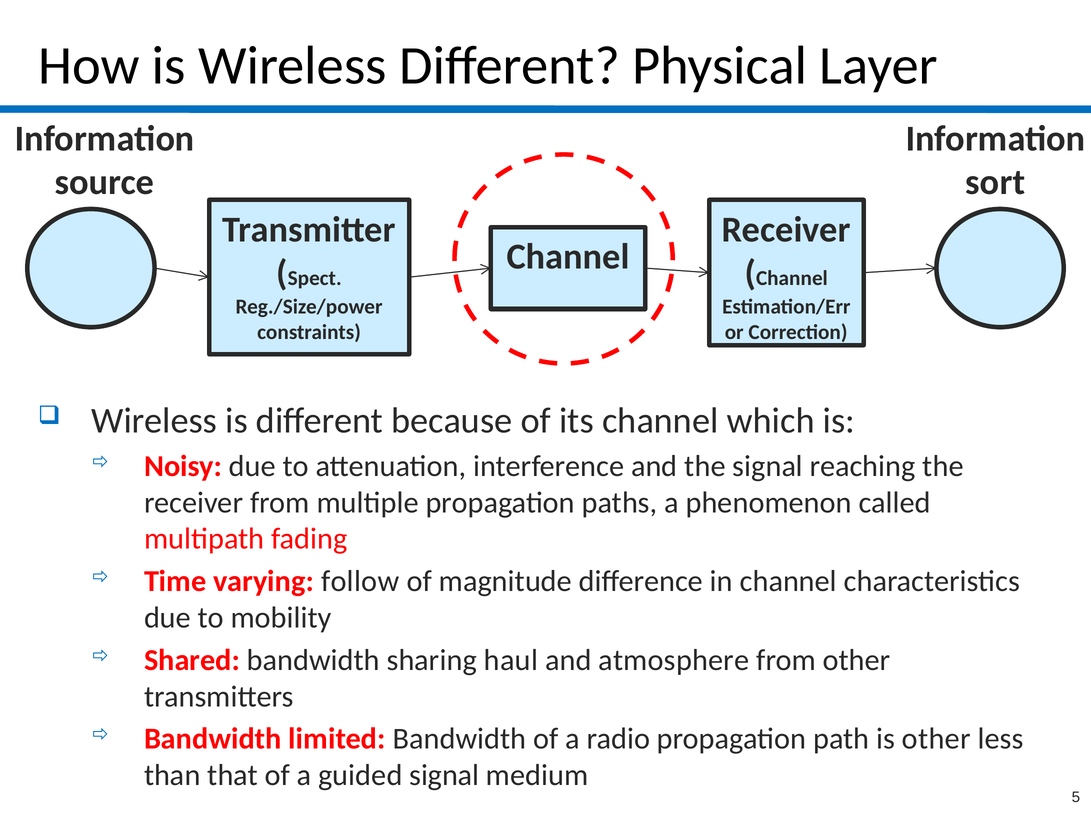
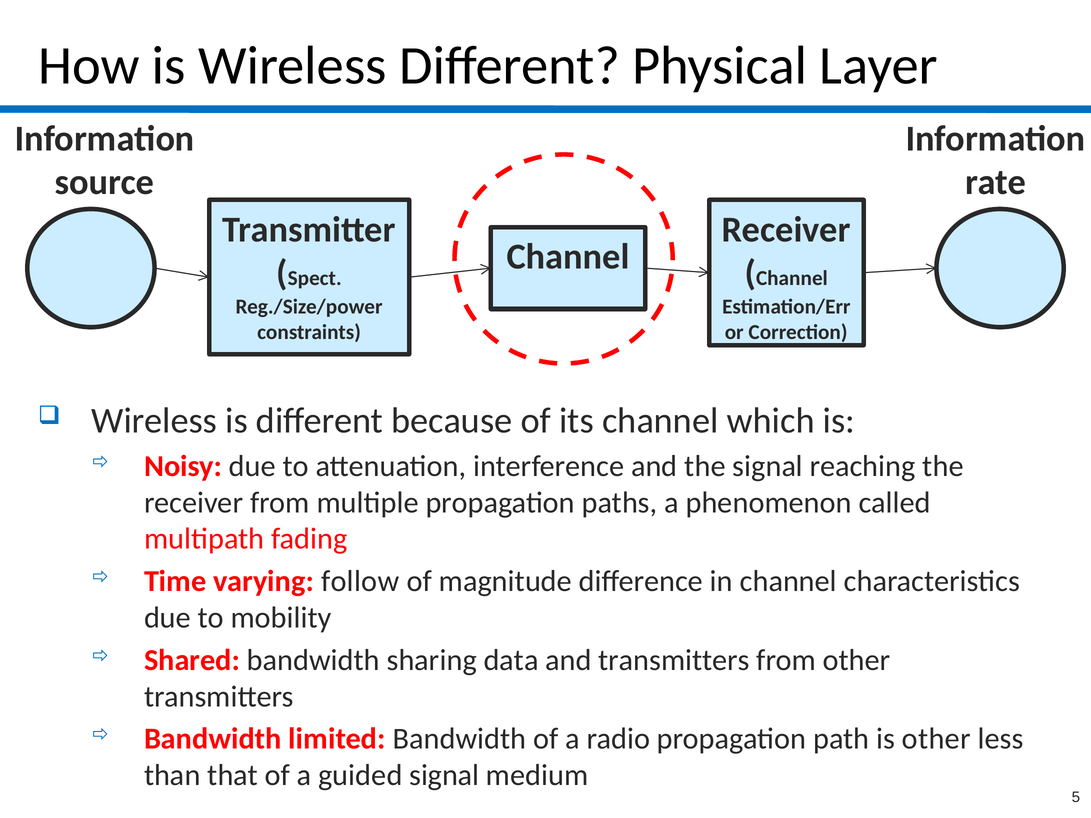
sort: sort -> rate
haul: haul -> data
and atmosphere: atmosphere -> transmitters
